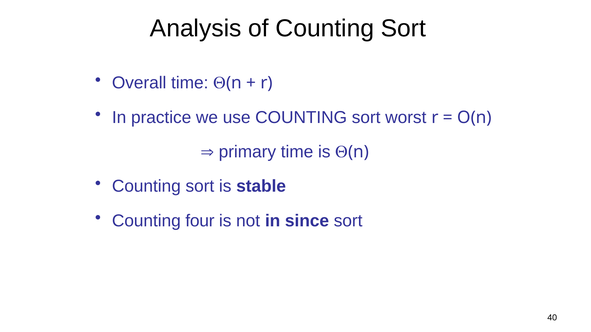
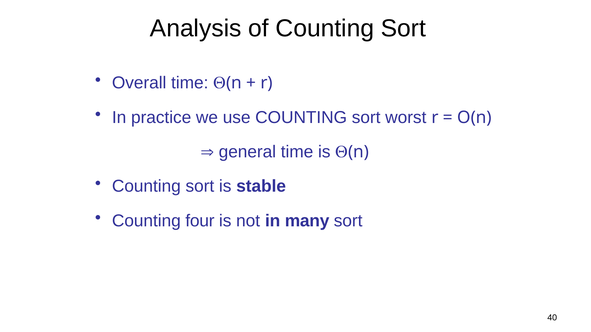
primary: primary -> general
since: since -> many
